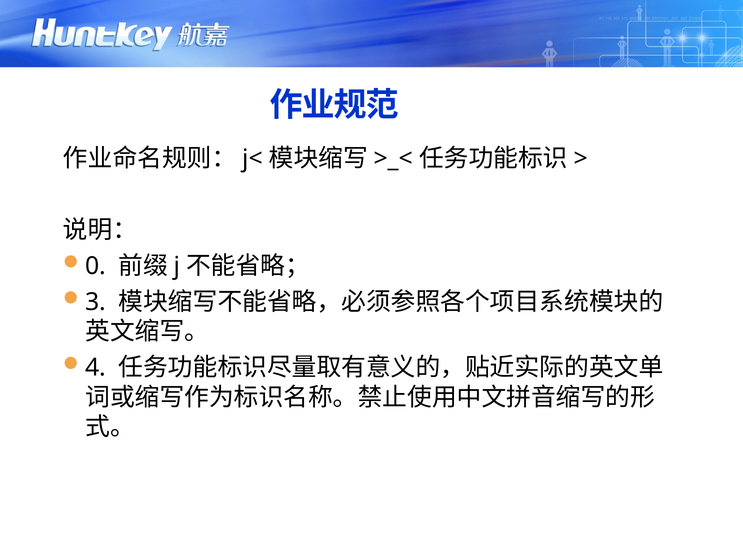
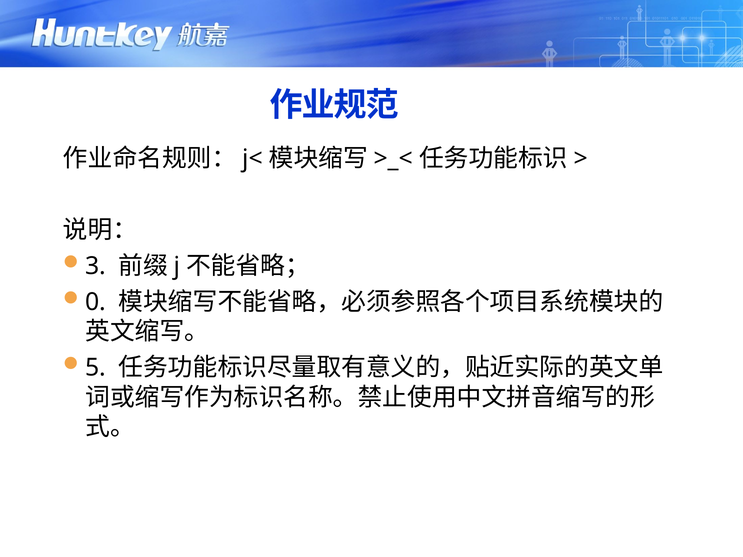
0: 0 -> 3
3: 3 -> 0
4: 4 -> 5
